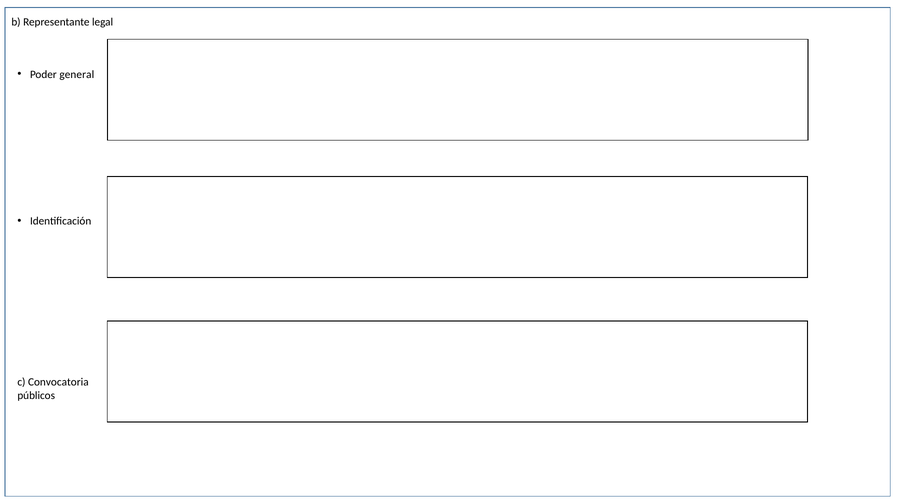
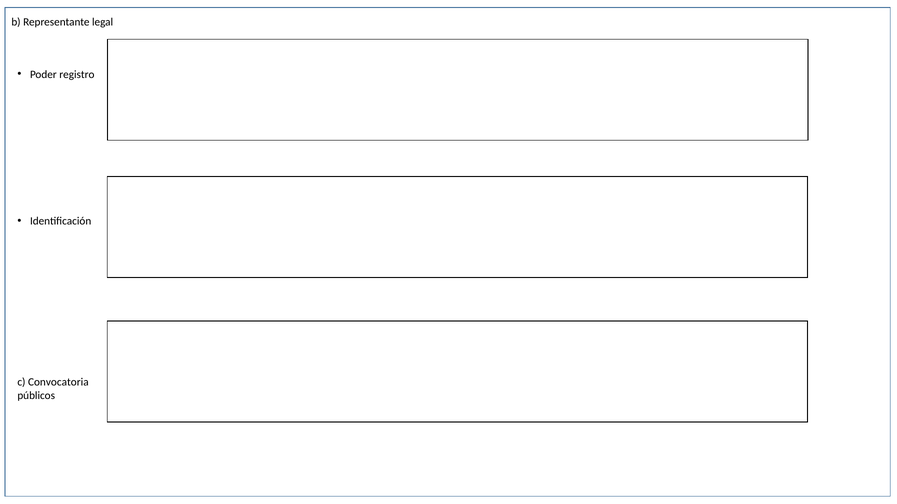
general: general -> registro
